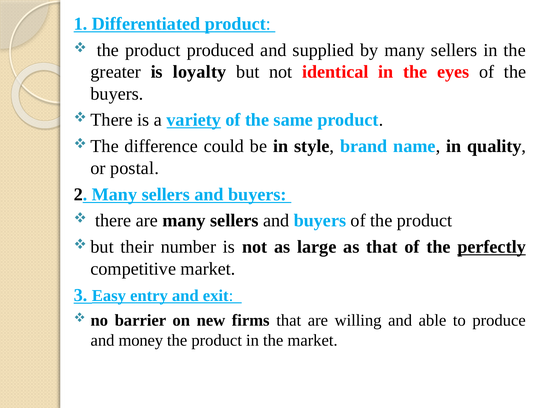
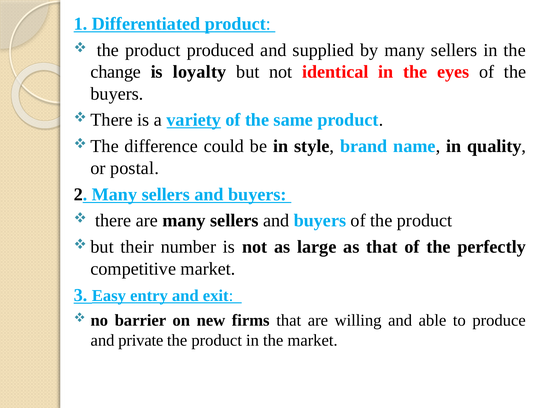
greater: greater -> change
perfectly underline: present -> none
money: money -> private
